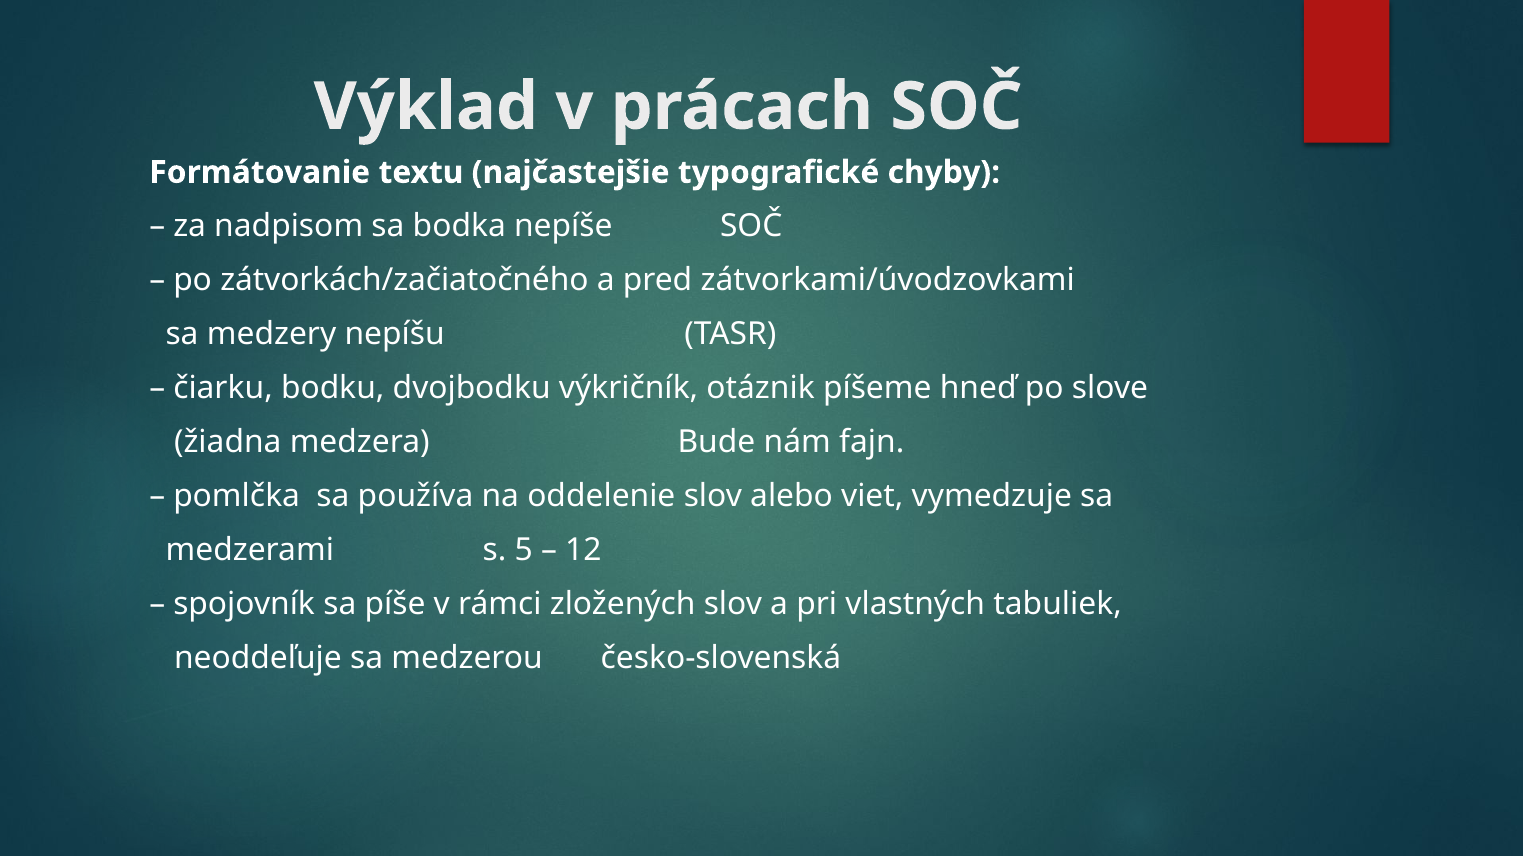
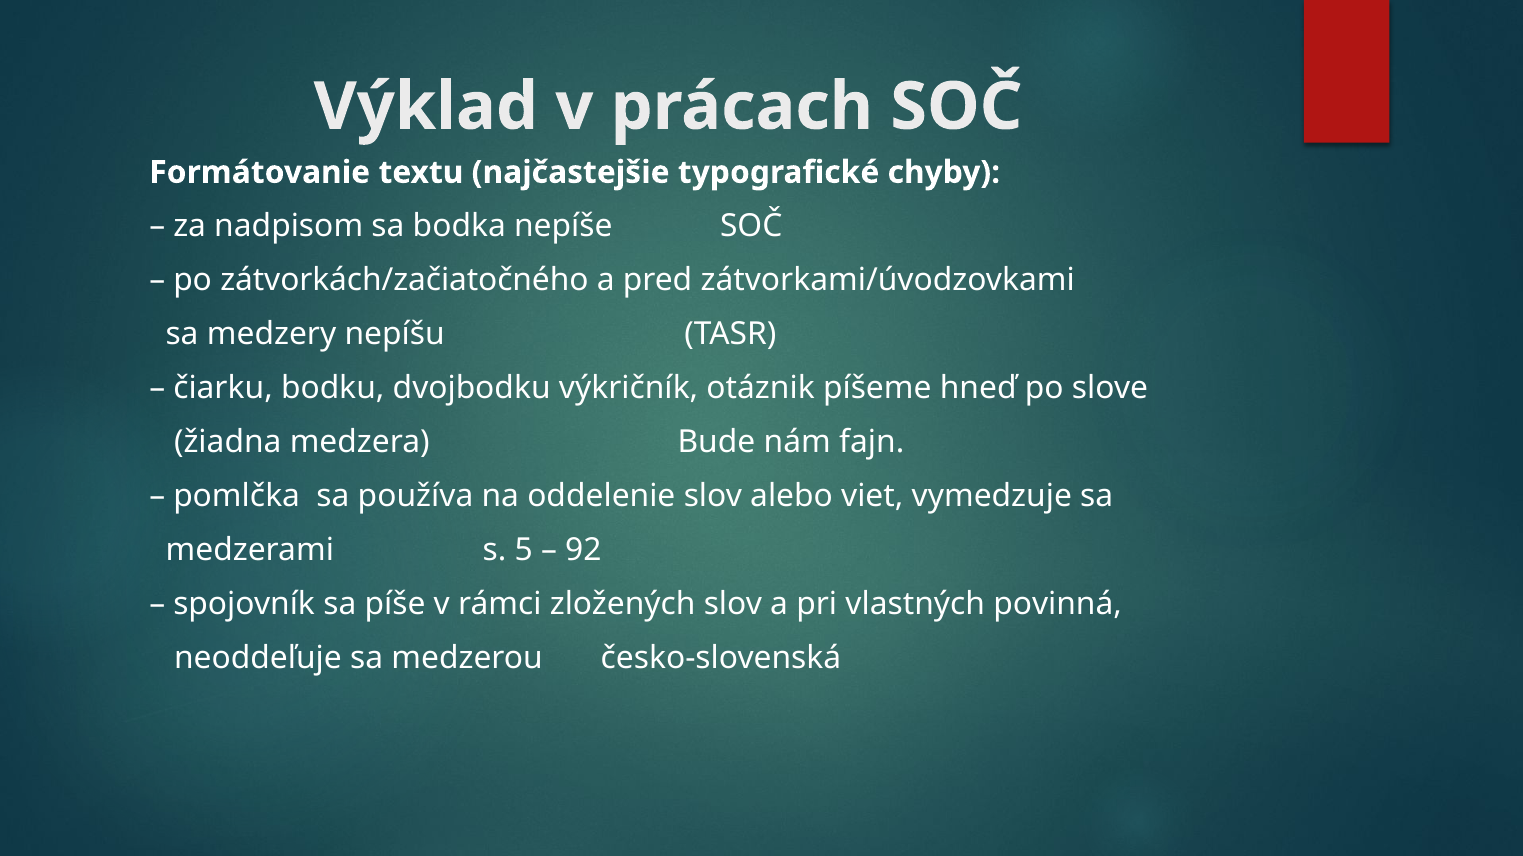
12: 12 -> 92
tabuliek: tabuliek -> povinná
